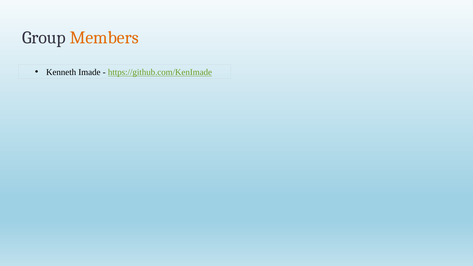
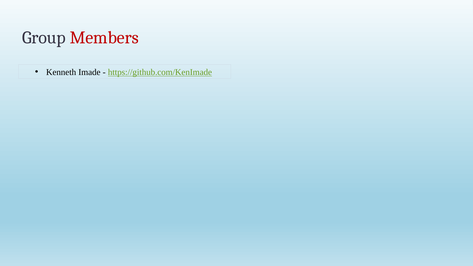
Members colour: orange -> red
